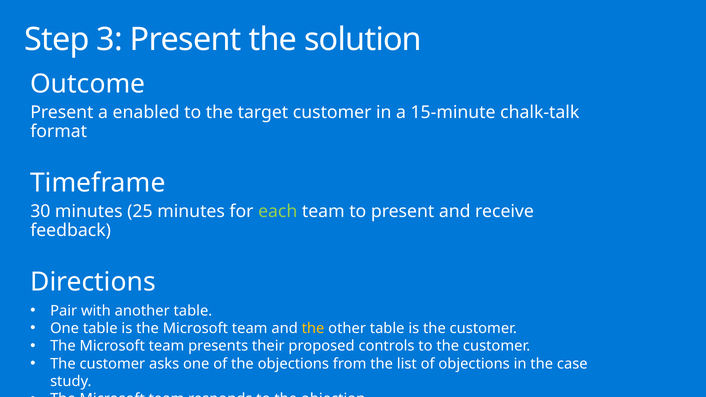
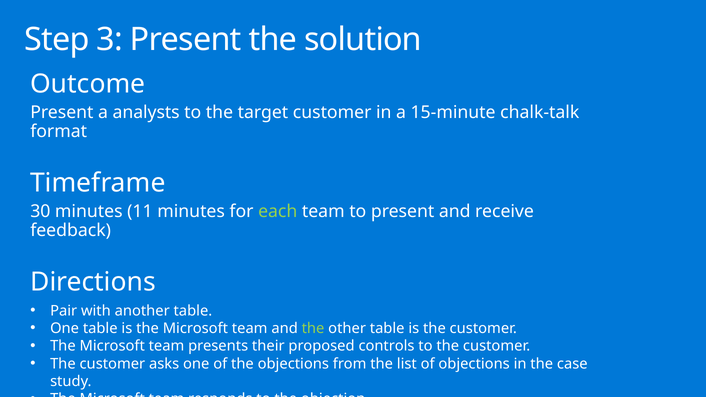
enabled: enabled -> analysts
25: 25 -> 11
the at (313, 329) colour: yellow -> light green
